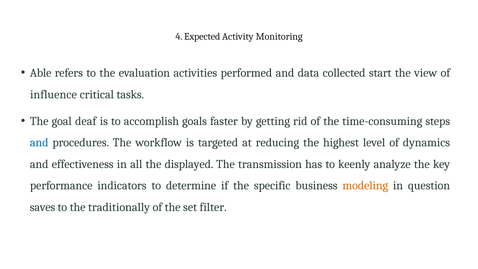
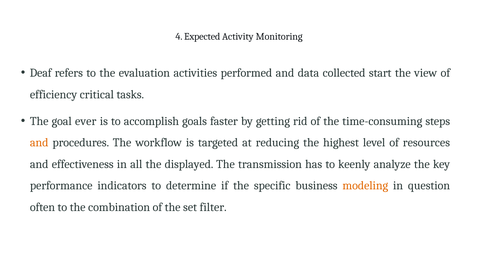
Able: Able -> Deaf
influence: influence -> efficiency
deaf: deaf -> ever
and at (39, 143) colour: blue -> orange
dynamics: dynamics -> resources
saves: saves -> often
traditionally: traditionally -> combination
